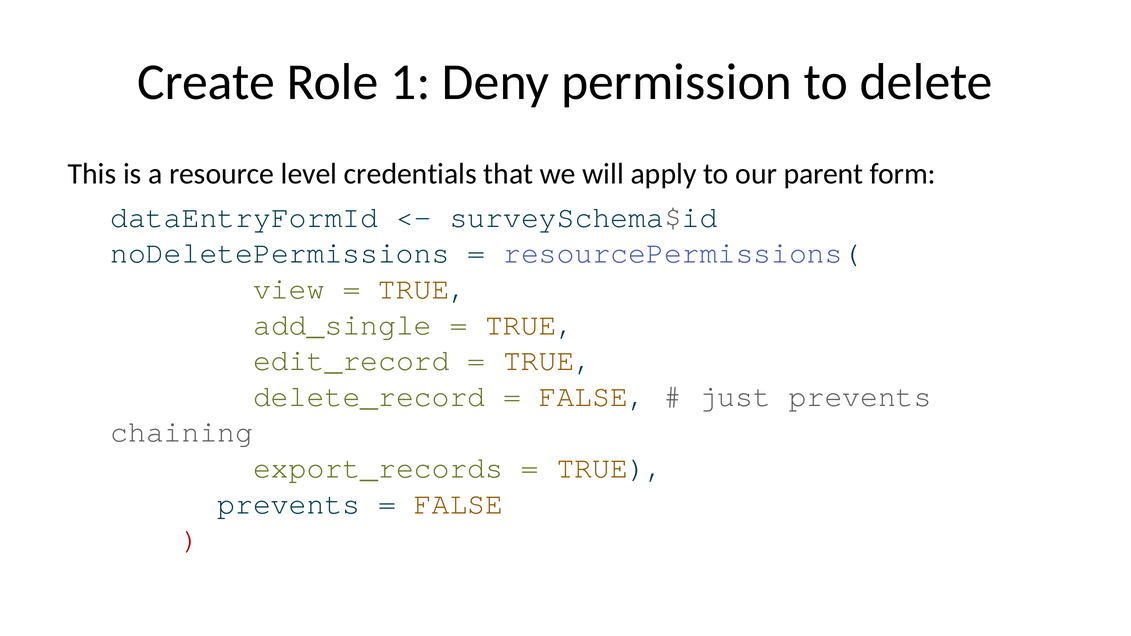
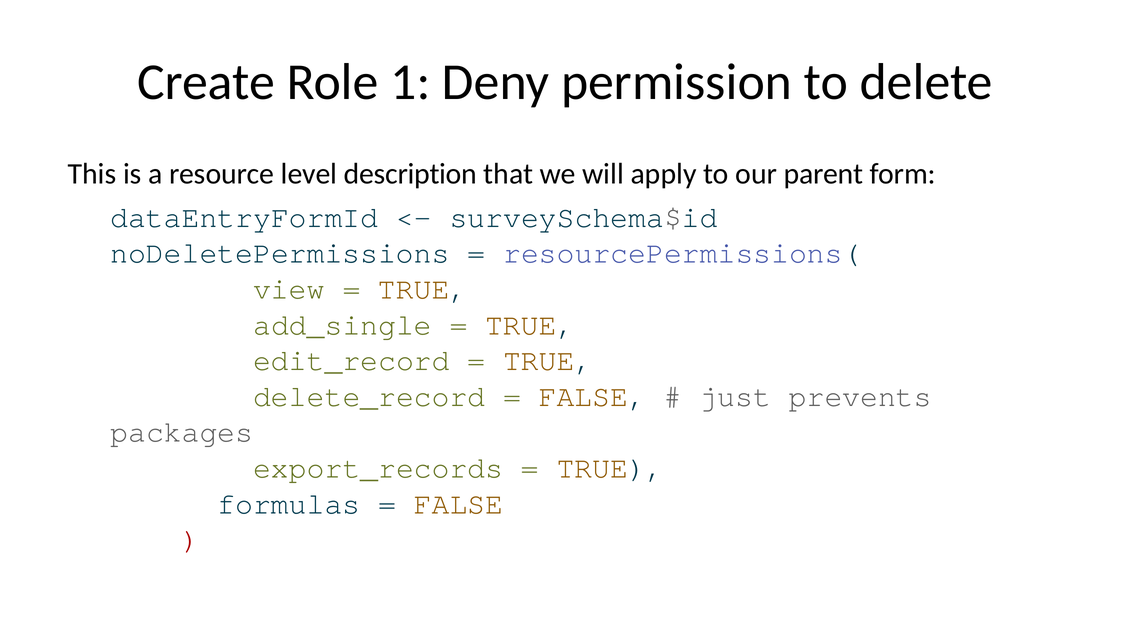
credentials: credentials -> description
chaining: chaining -> packages
prevents at (289, 504): prevents -> formulas
